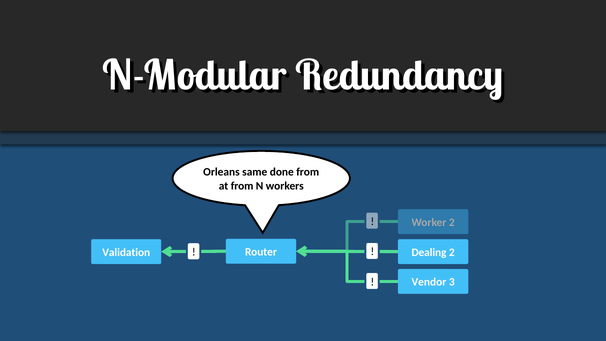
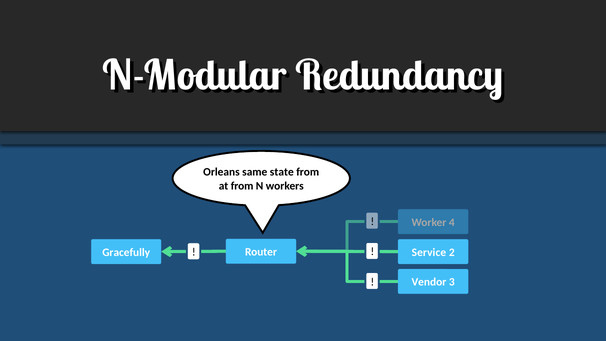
done: done -> state
Worker 2: 2 -> 4
Dealing: Dealing -> Service
Validation: Validation -> Gracefully
